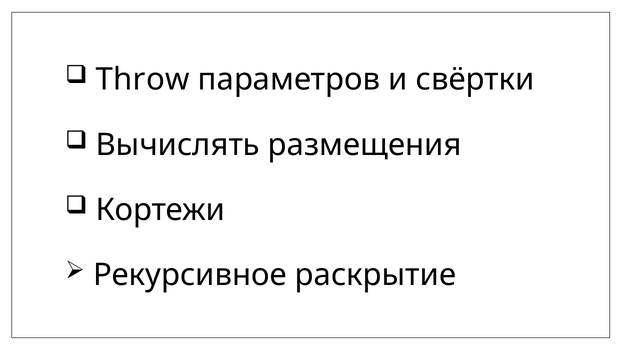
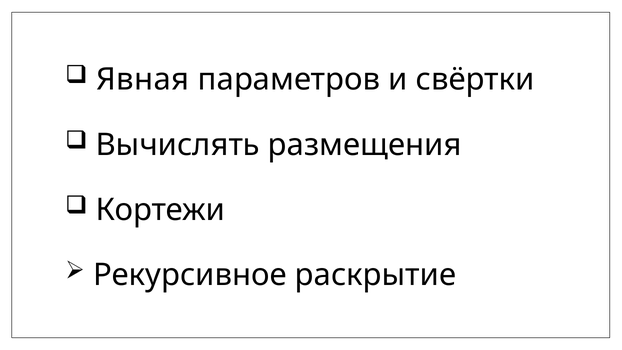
Throw: Throw -> Явная
